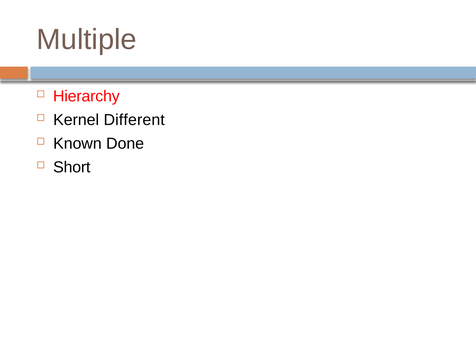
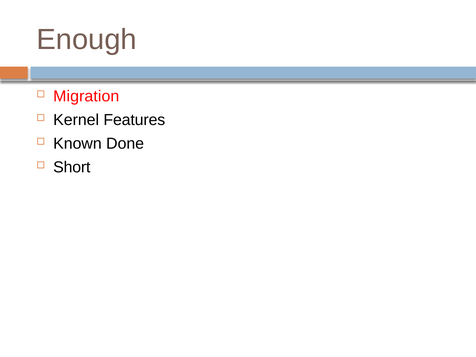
Multiple: Multiple -> Enough
Hierarchy: Hierarchy -> Migration
Different: Different -> Features
